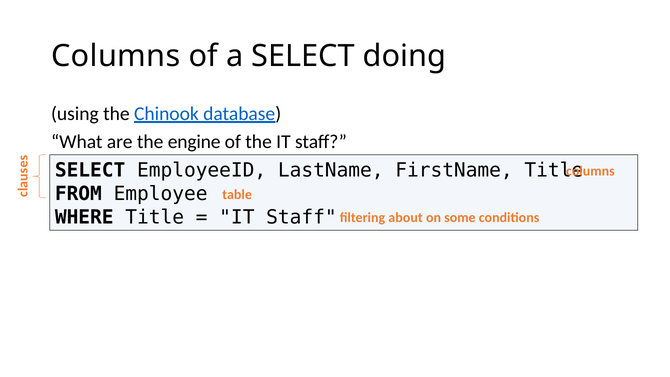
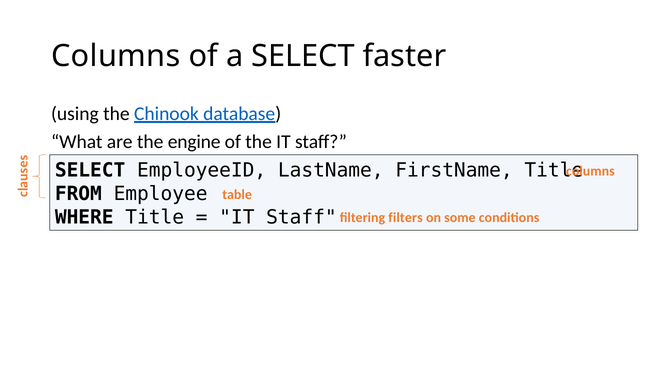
doing: doing -> faster
about: about -> filters
